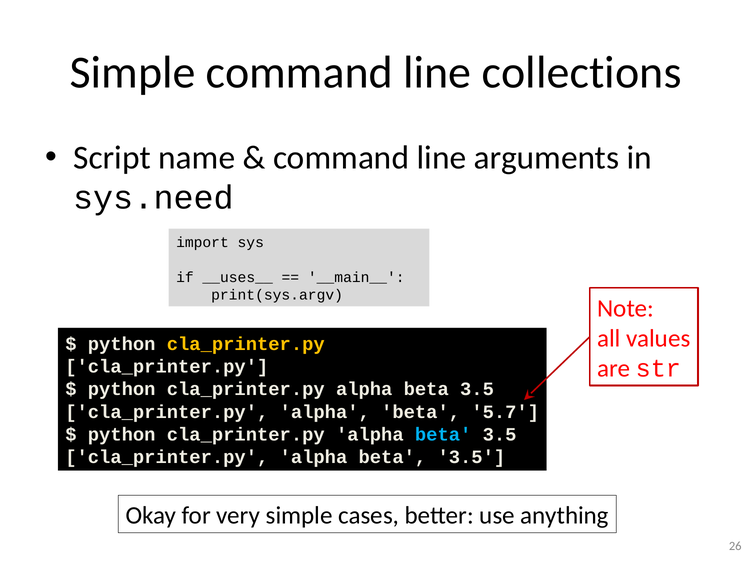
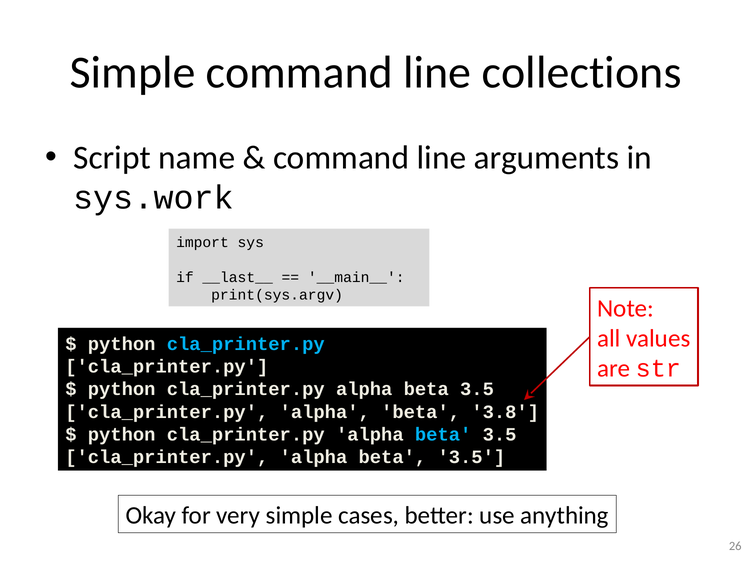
sys.need: sys.need -> sys.work
__uses__: __uses__ -> __last__
cla_printer.py at (246, 344) colour: yellow -> light blue
5.7: 5.7 -> 3.8
